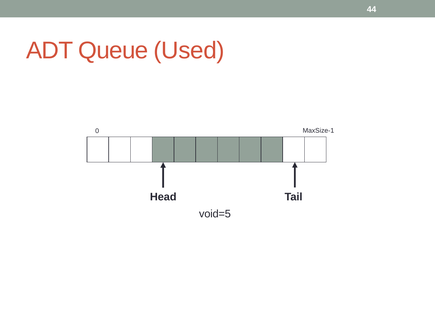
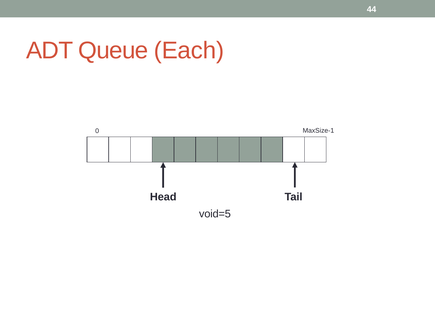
Used: Used -> Each
